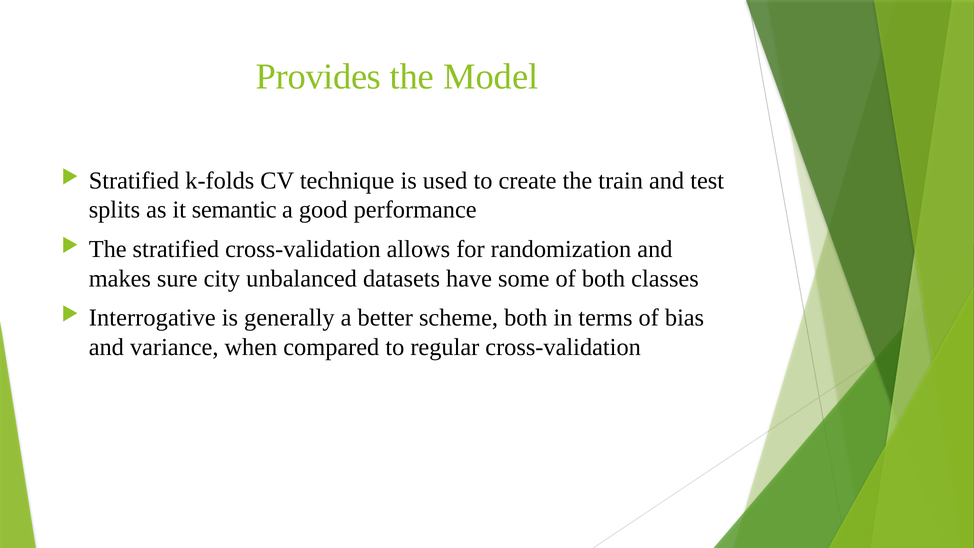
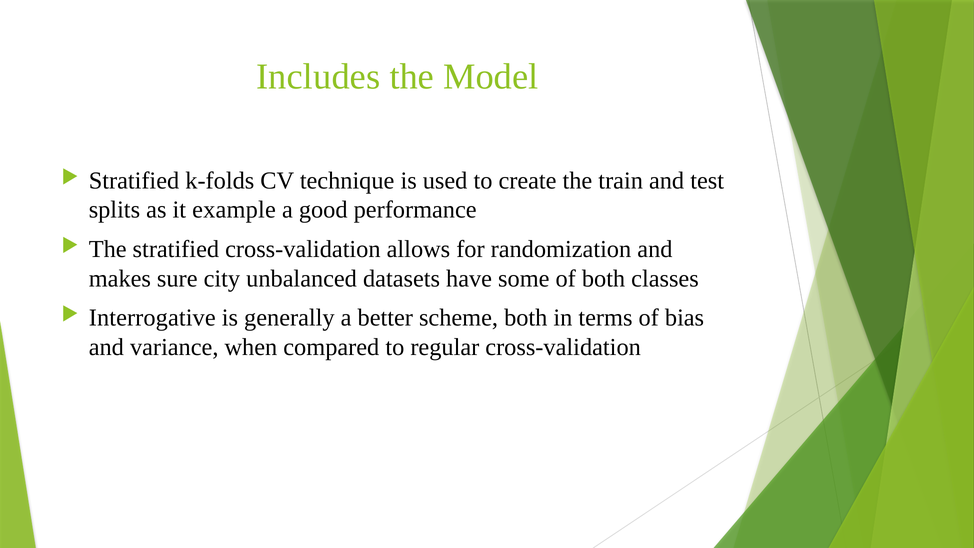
Provides: Provides -> Includes
semantic: semantic -> example
